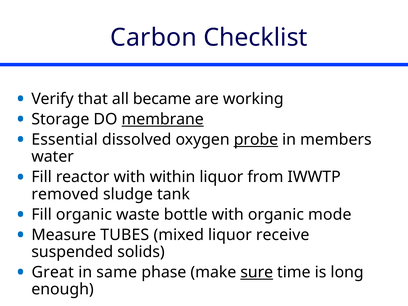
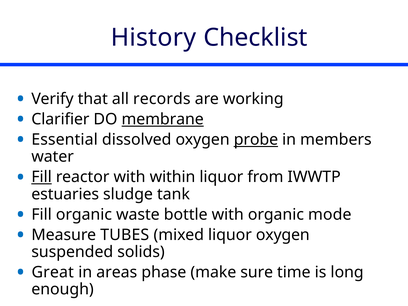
Carbon: Carbon -> History
became: became -> records
Storage: Storage -> Clarifier
Fill at (42, 177) underline: none -> present
removed: removed -> estuaries
liquor receive: receive -> oxygen
same: same -> areas
sure underline: present -> none
